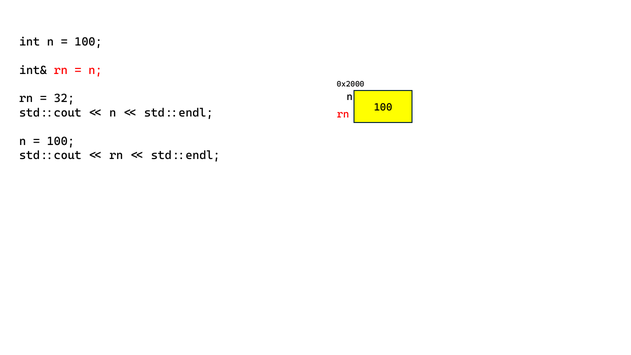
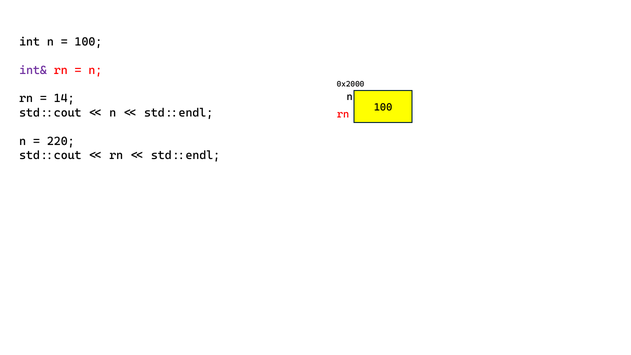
int& colour: black -> purple
32: 32 -> 14
100 at (61, 141): 100 -> 220
